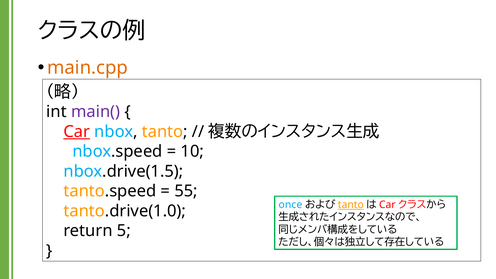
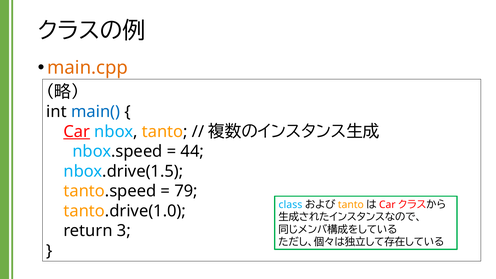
main( colour: purple -> blue
10: 10 -> 44
55: 55 -> 79
once: once -> class
tanto at (351, 205) underline: present -> none
5: 5 -> 3
